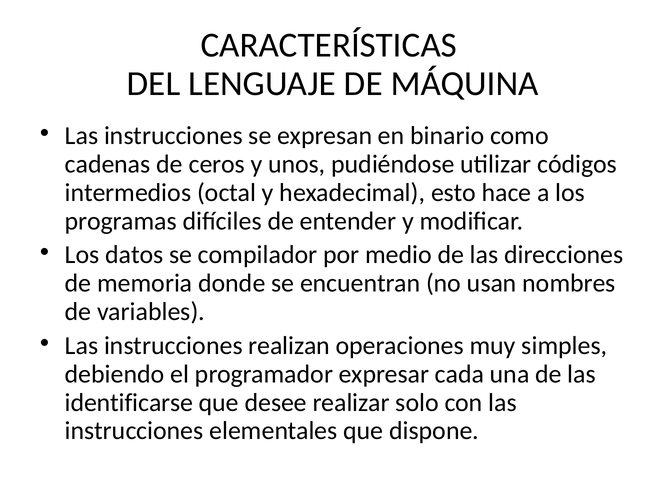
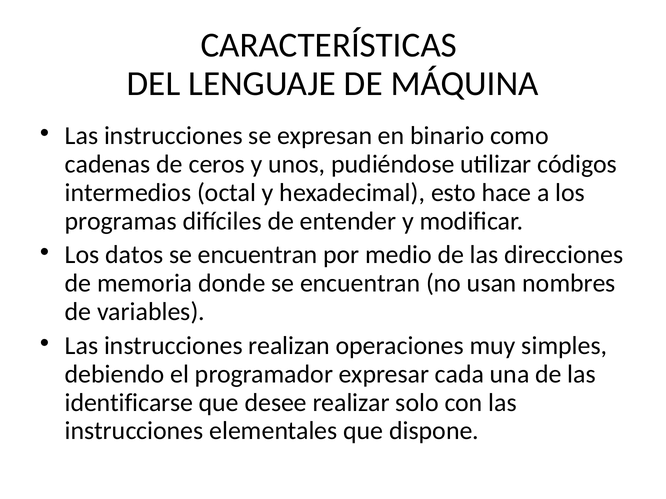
datos se compilador: compilador -> encuentran
